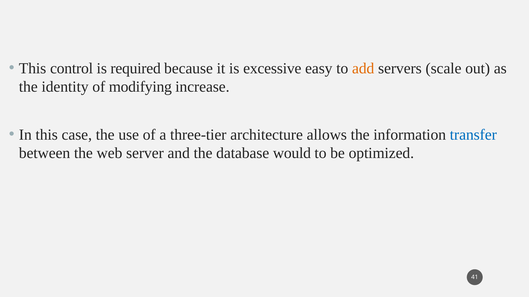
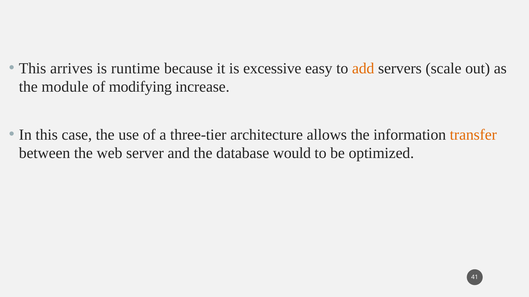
control: control -> arrives
required: required -> runtime
identity: identity -> module
transfer colour: blue -> orange
